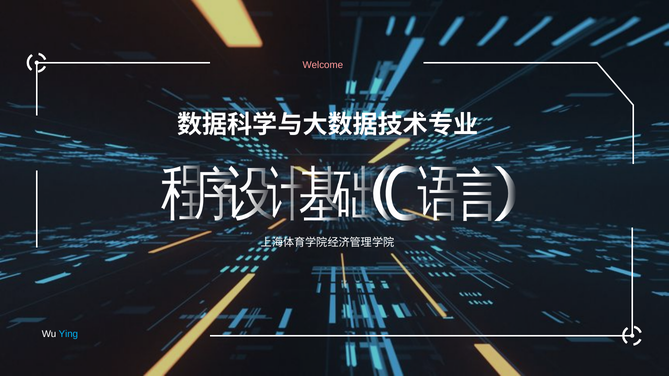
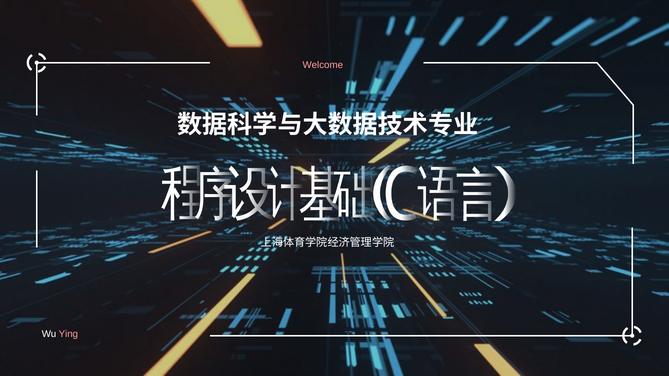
Ying colour: light blue -> pink
